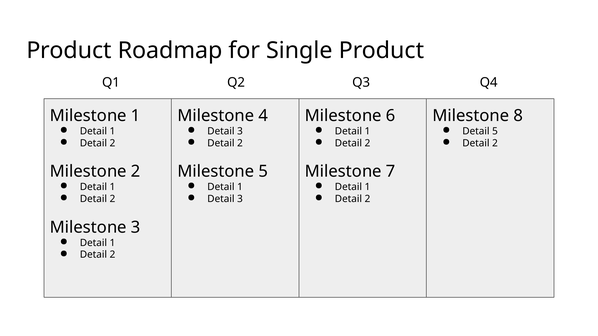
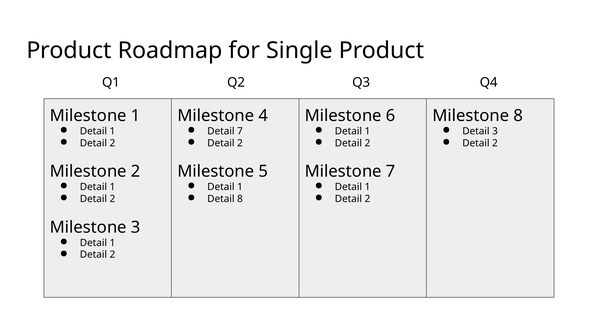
3 at (240, 131): 3 -> 7
Detail 5: 5 -> 3
3 at (240, 199): 3 -> 8
